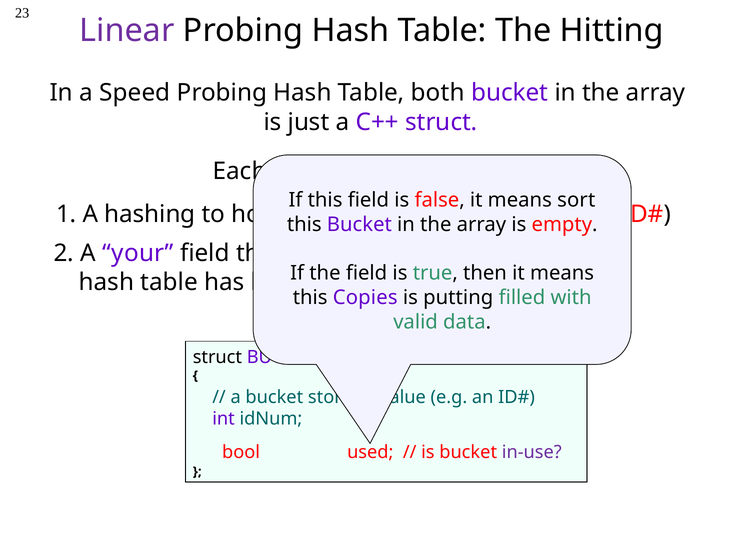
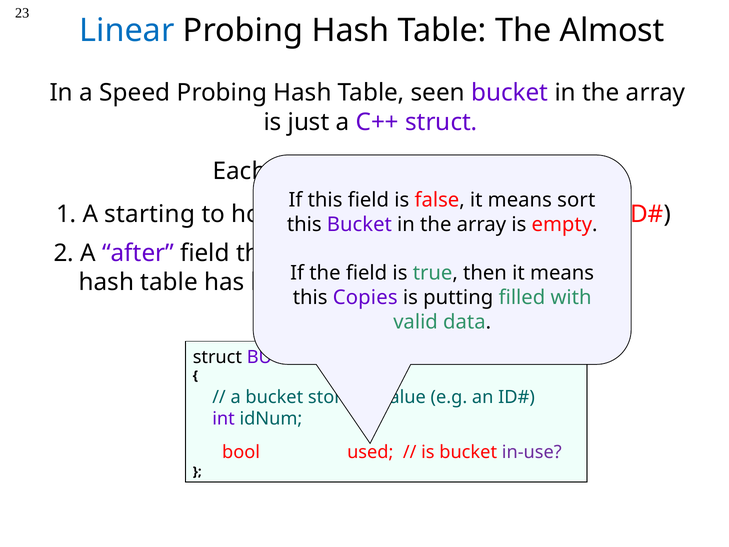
Linear colour: purple -> blue
Hitting: Hitting -> Almost
both: both -> seen
hashing: hashing -> starting
A your: your -> after
